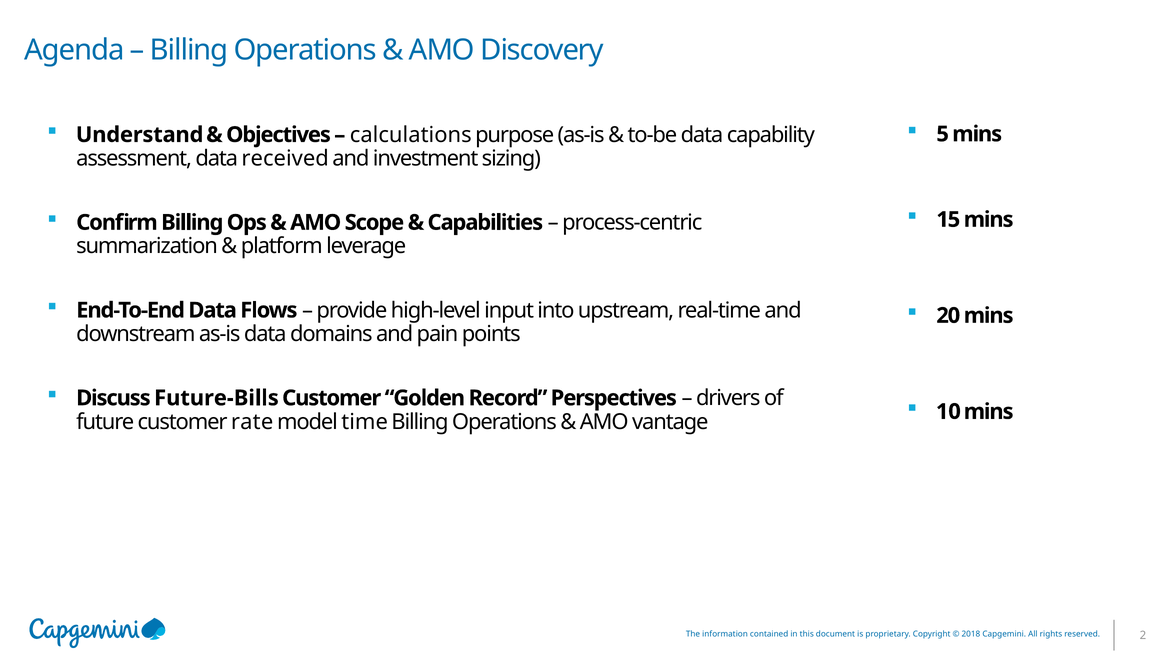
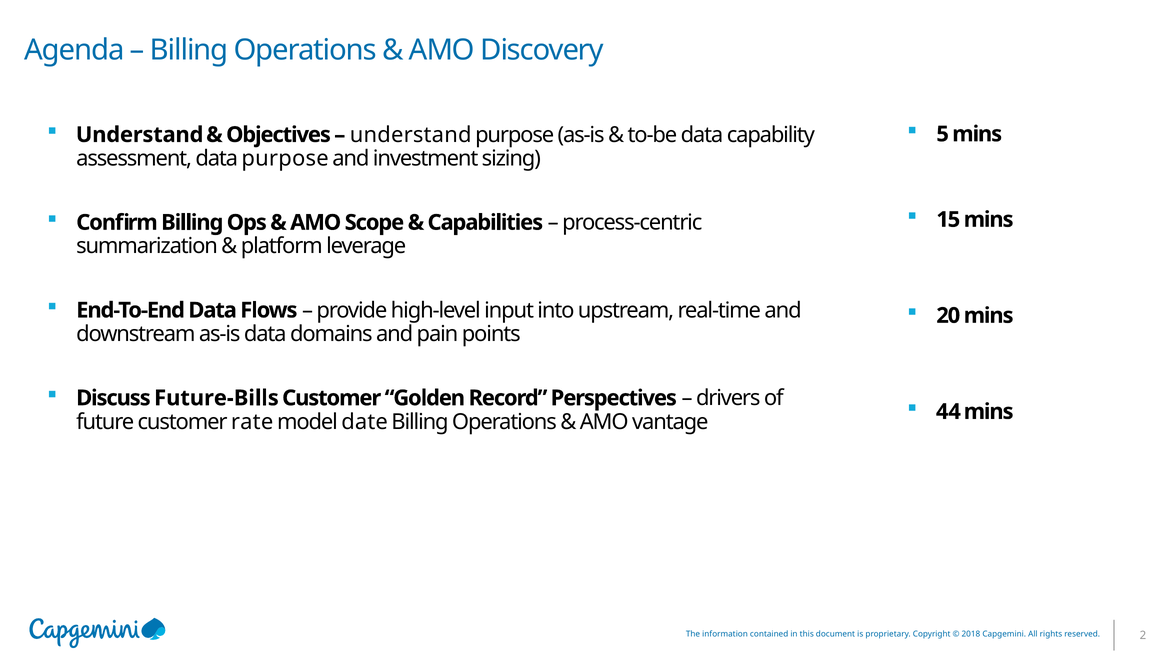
calculations at (411, 135): calculations -> understand
data received: received -> purpose
10: 10 -> 44
time: time -> date
